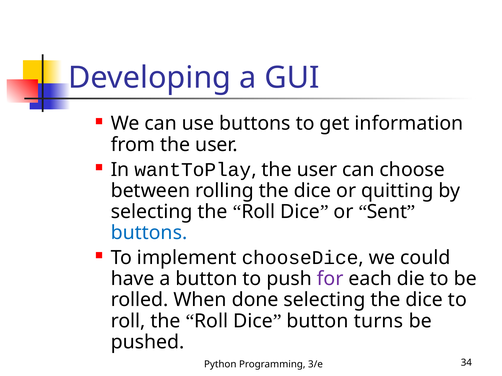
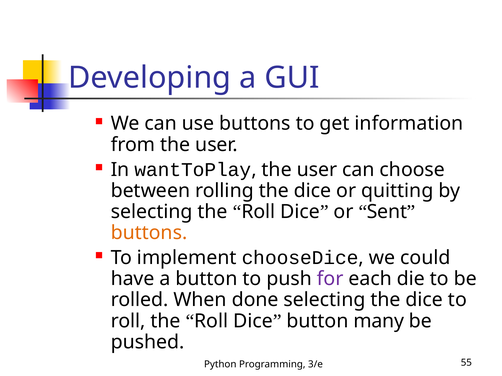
buttons at (149, 233) colour: blue -> orange
turns: turns -> many
34: 34 -> 55
